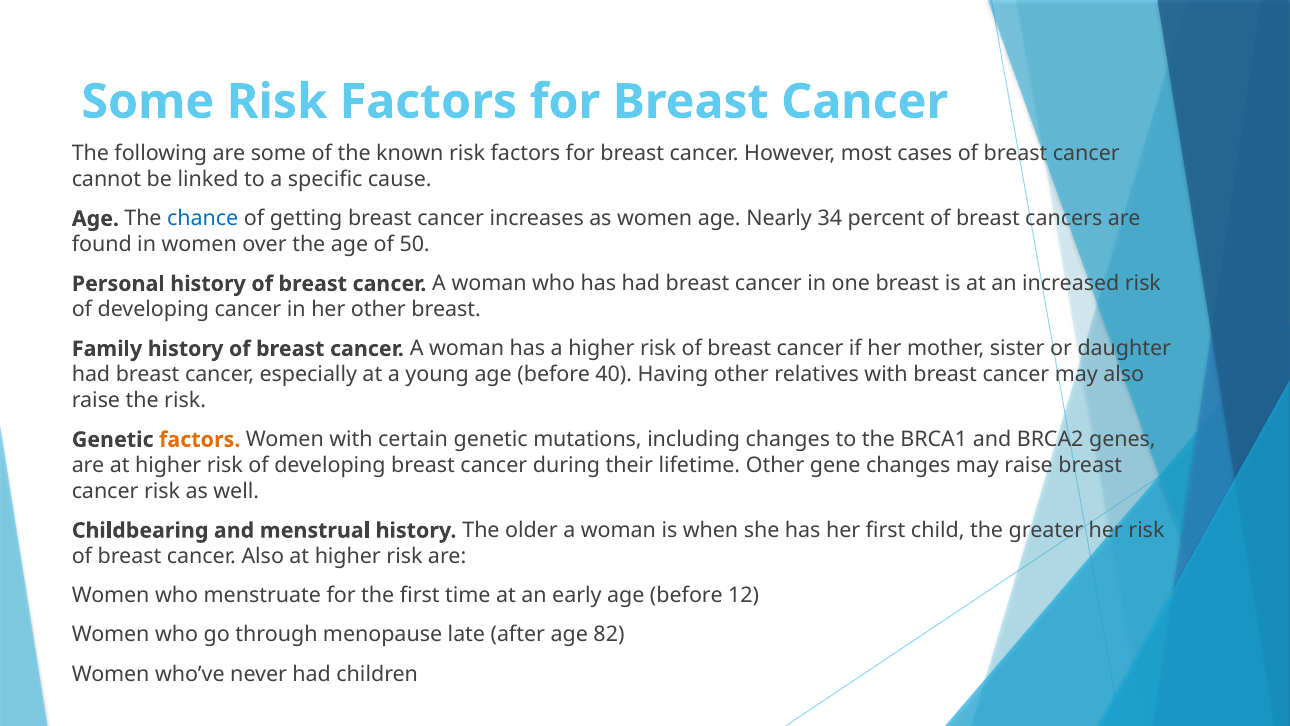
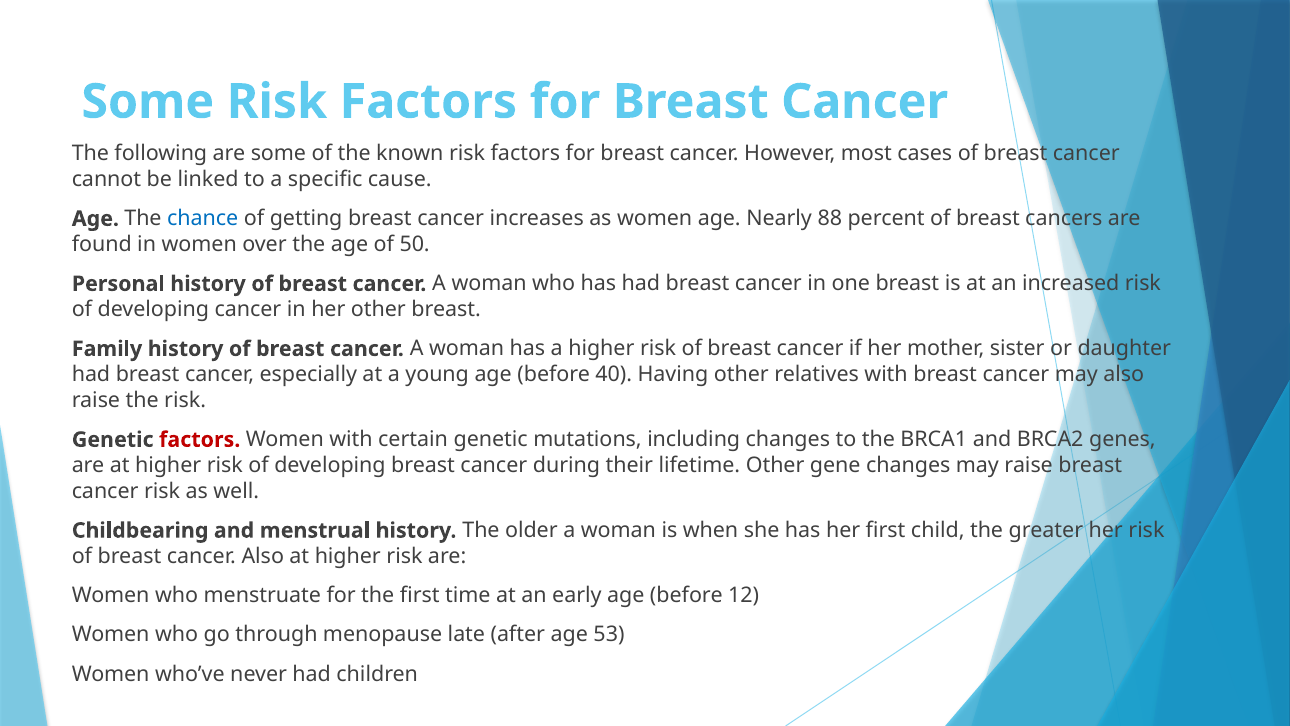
34: 34 -> 88
factors at (200, 439) colour: orange -> red
82: 82 -> 53
